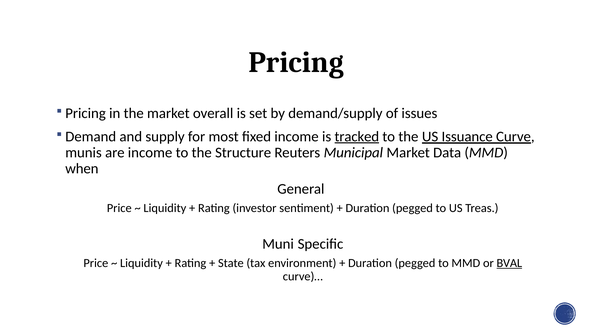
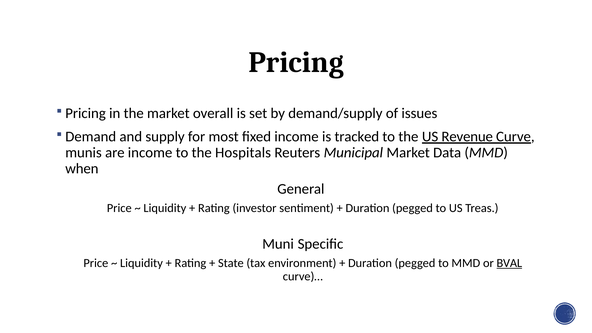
tracked underline: present -> none
Issuance: Issuance -> Revenue
Structure: Structure -> Hospitals
